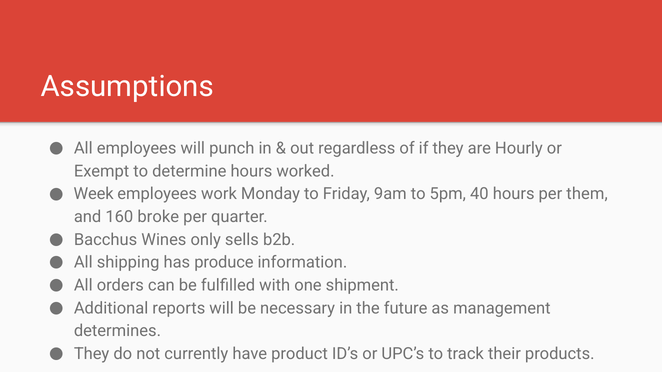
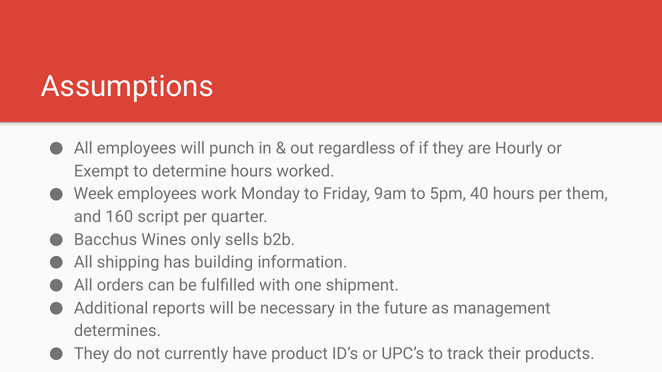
broke: broke -> script
produce: produce -> building
